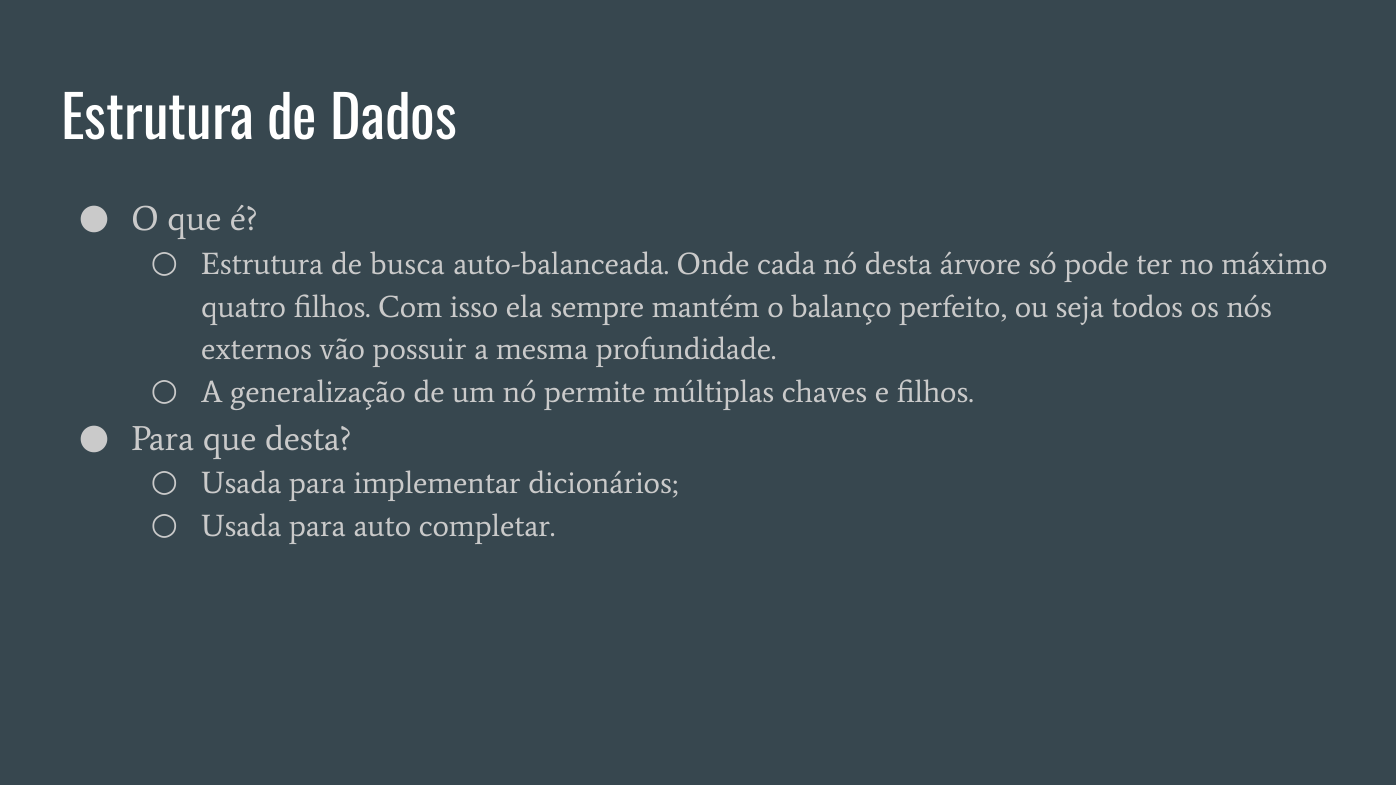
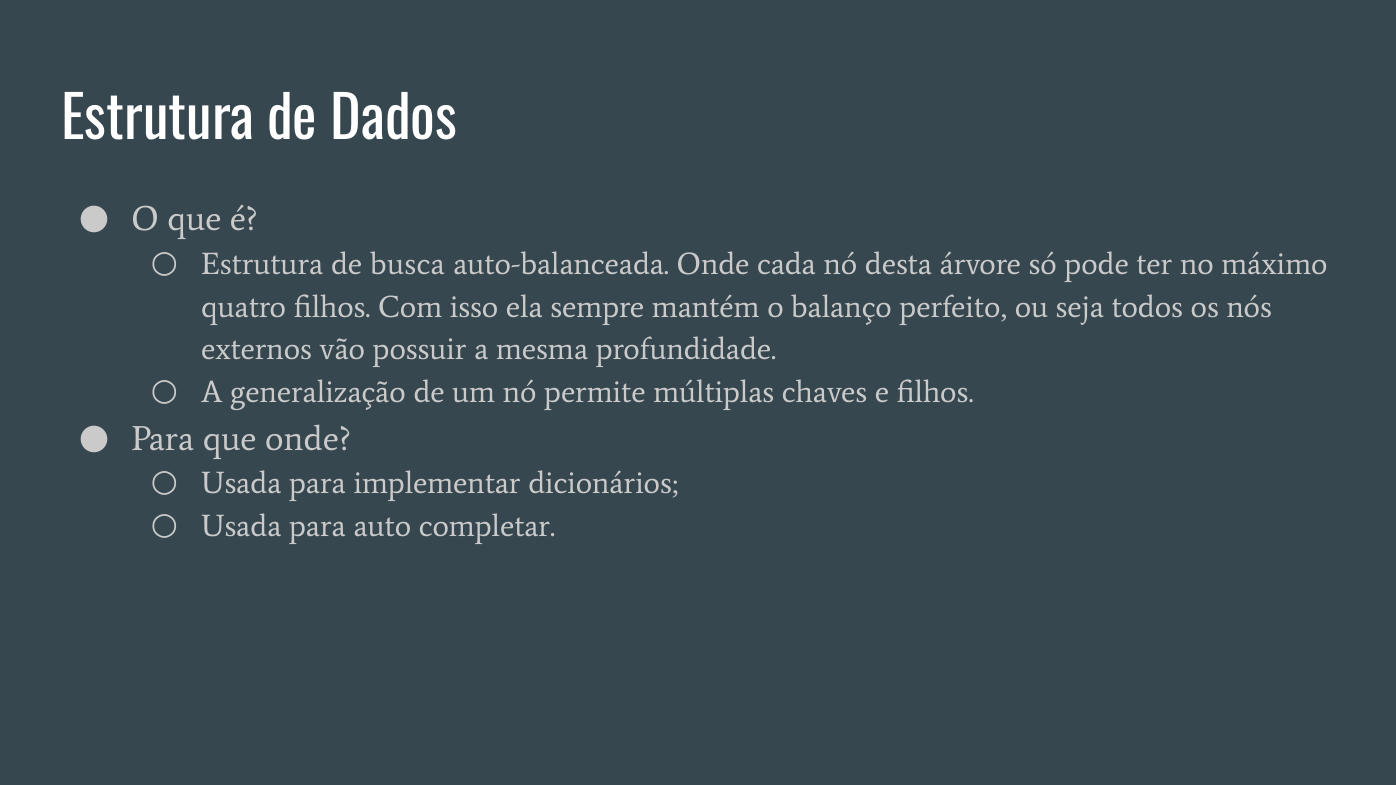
que desta: desta -> onde
